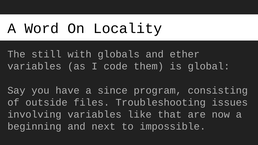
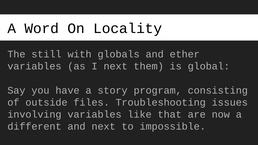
I code: code -> next
since: since -> story
beginning: beginning -> different
